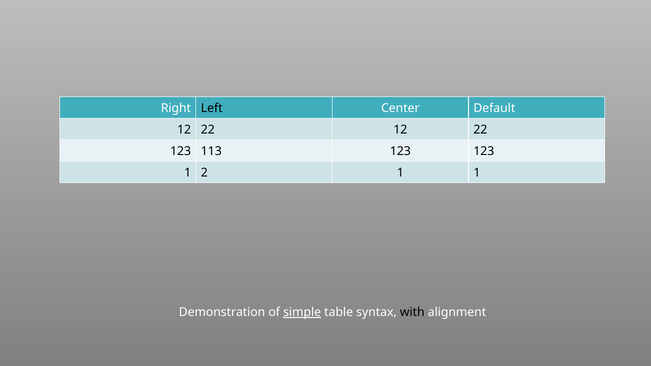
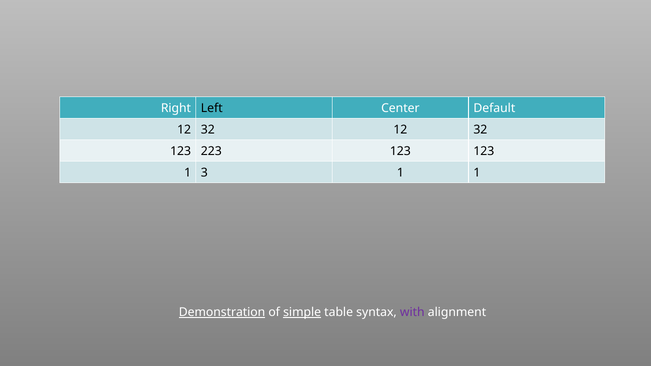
22 at (208, 130): 22 -> 32
22 at (480, 130): 22 -> 32
113: 113 -> 223
2: 2 -> 3
Demonstration underline: none -> present
with colour: black -> purple
